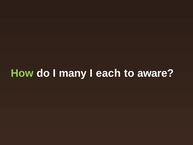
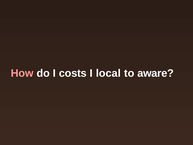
How colour: light green -> pink
many: many -> costs
each: each -> local
